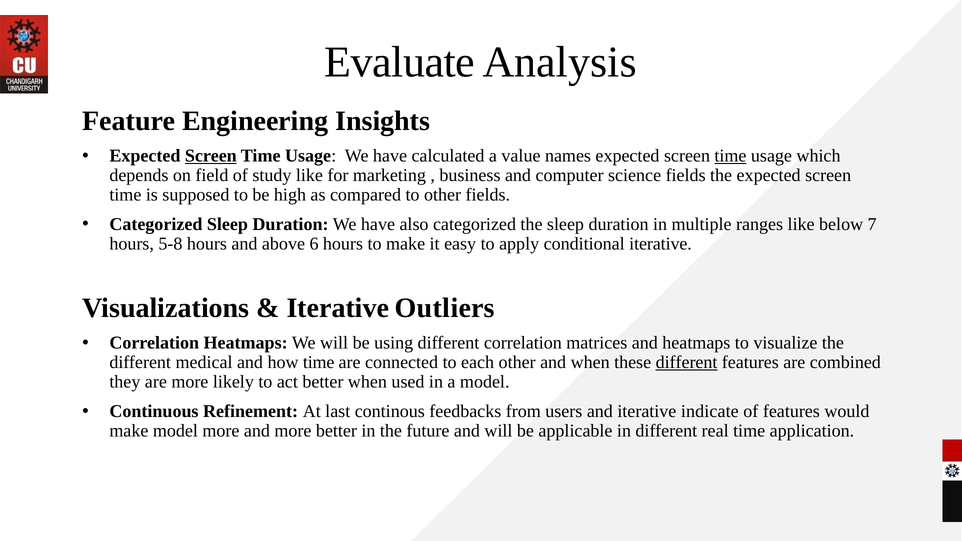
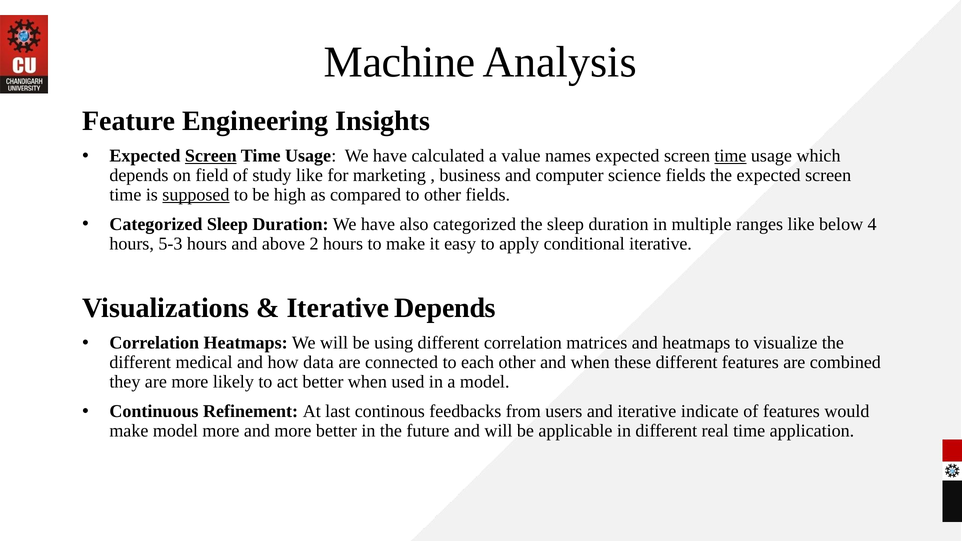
Evaluate: Evaluate -> Machine
supposed underline: none -> present
7: 7 -> 4
5-8: 5-8 -> 5-3
6: 6 -> 2
Iterative Outliers: Outliers -> Depends
how time: time -> data
different at (687, 363) underline: present -> none
